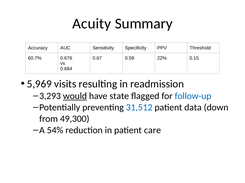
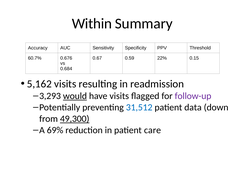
Acuity: Acuity -> Within
5,969: 5,969 -> 5,162
have state: state -> visits
follow-up colour: blue -> purple
49,300 underline: none -> present
54%: 54% -> 69%
